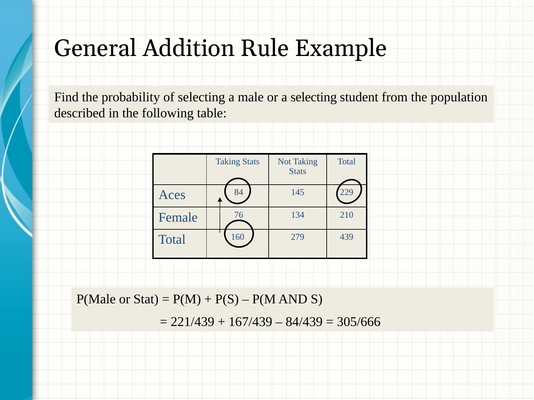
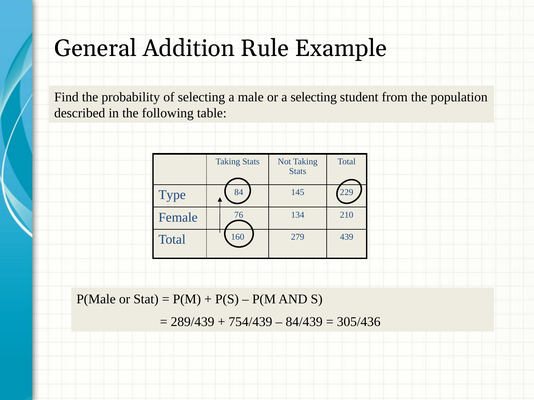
Aces: Aces -> Type
221/439: 221/439 -> 289/439
167/439: 167/439 -> 754/439
305/666: 305/666 -> 305/436
